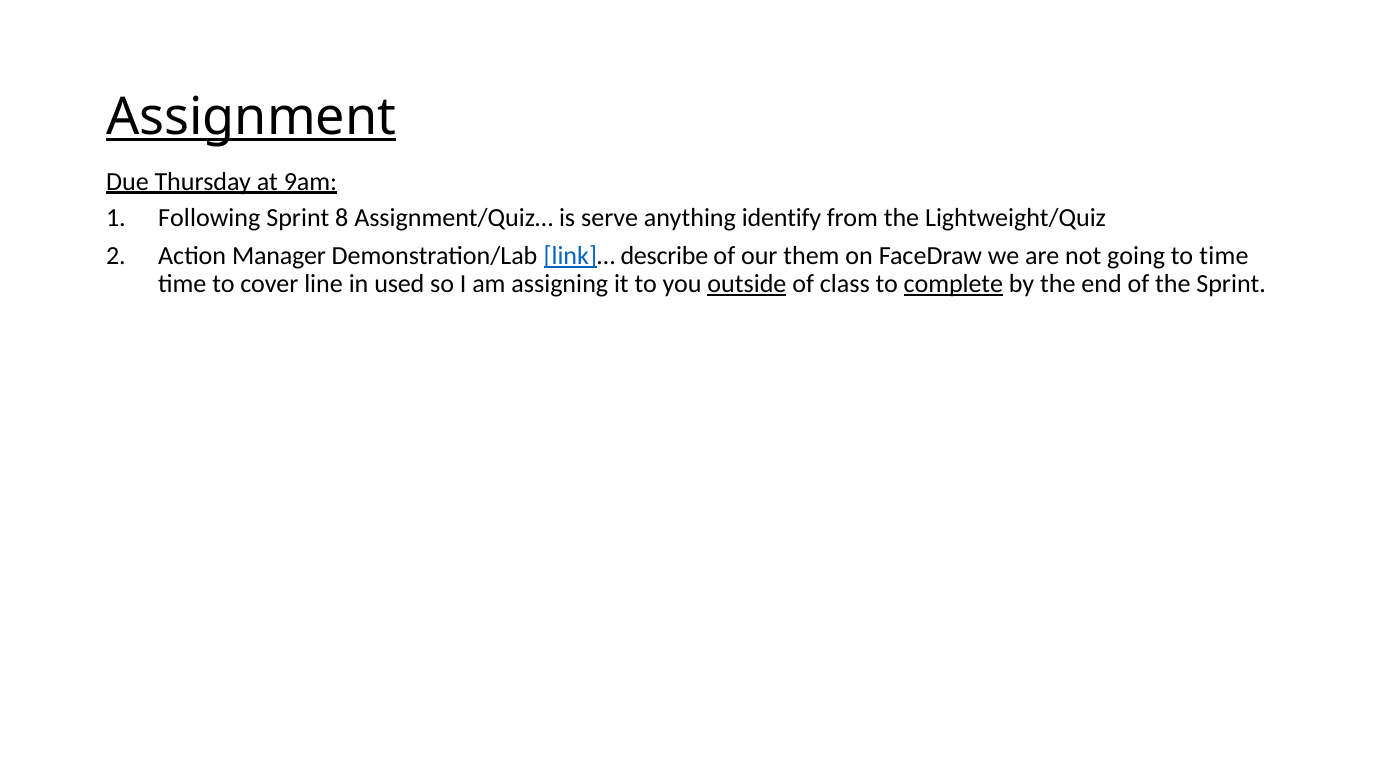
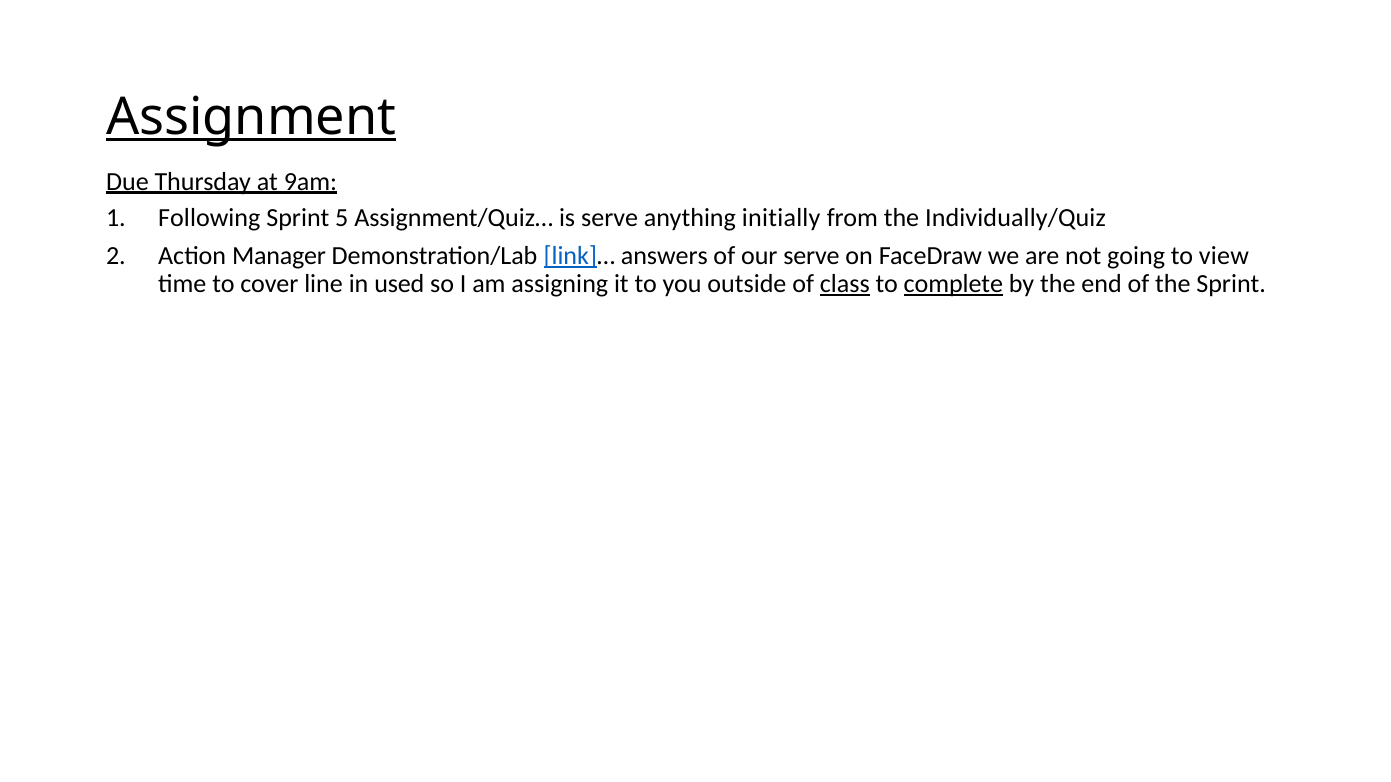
8: 8 -> 5
identify: identify -> initially
Lightweight/Quiz: Lightweight/Quiz -> Individually/Quiz
describe: describe -> answers
our them: them -> serve
to time: time -> view
outside underline: present -> none
class underline: none -> present
